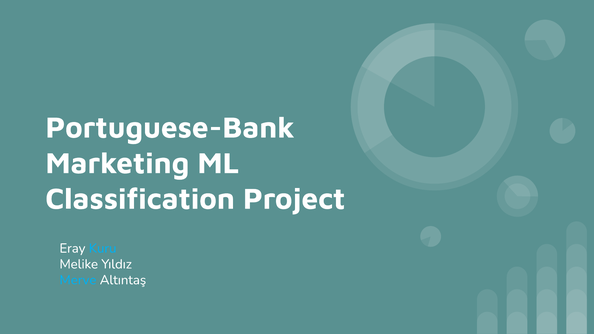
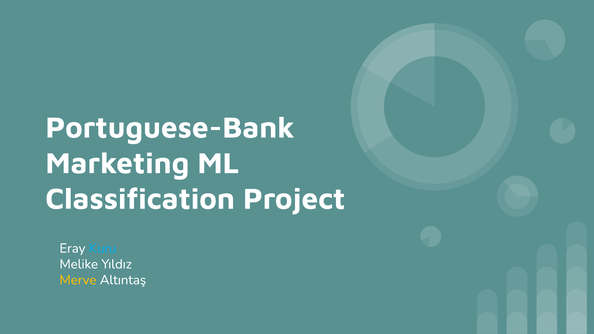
Merve colour: light blue -> yellow
